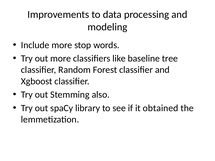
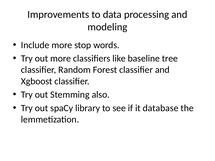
obtained: obtained -> database
